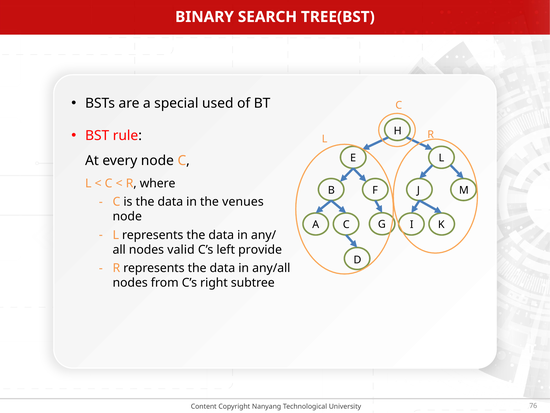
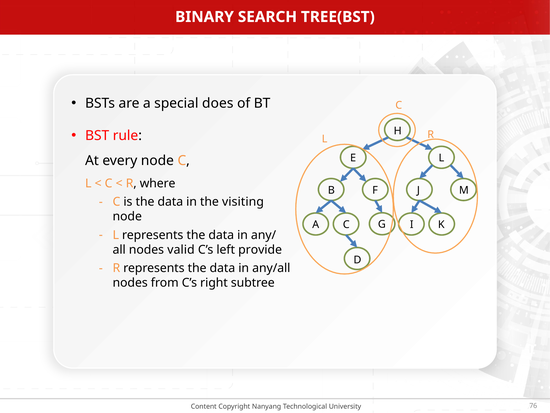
used: used -> does
venues: venues -> visiting
